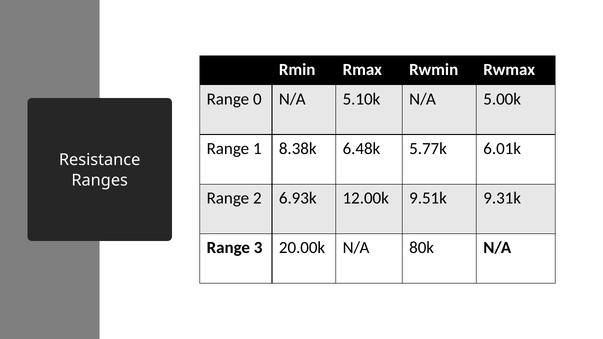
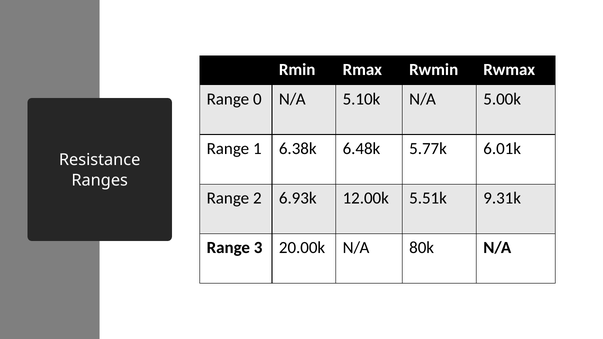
8.38k: 8.38k -> 6.38k
9.51k: 9.51k -> 5.51k
